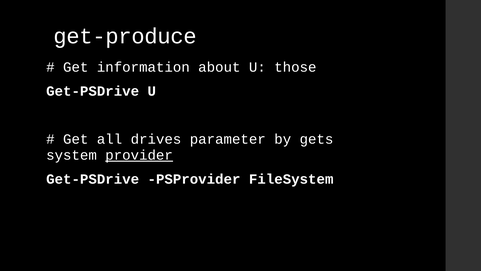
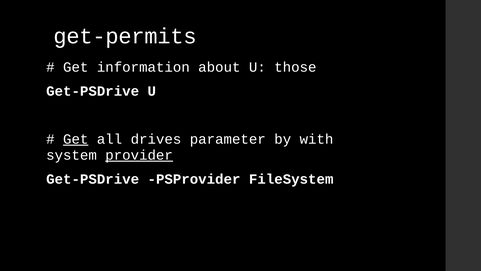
get-produce: get-produce -> get-permits
Get at (76, 139) underline: none -> present
gets: gets -> with
